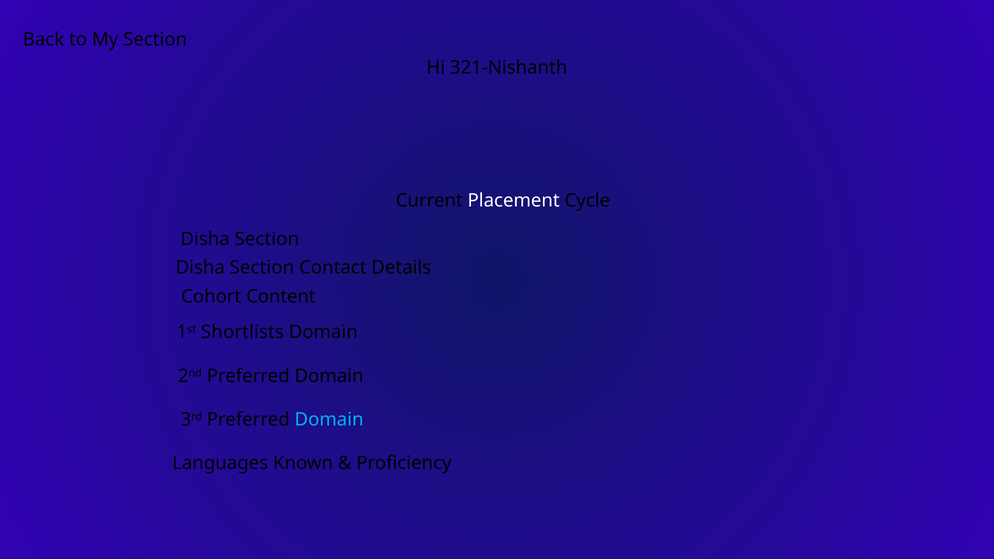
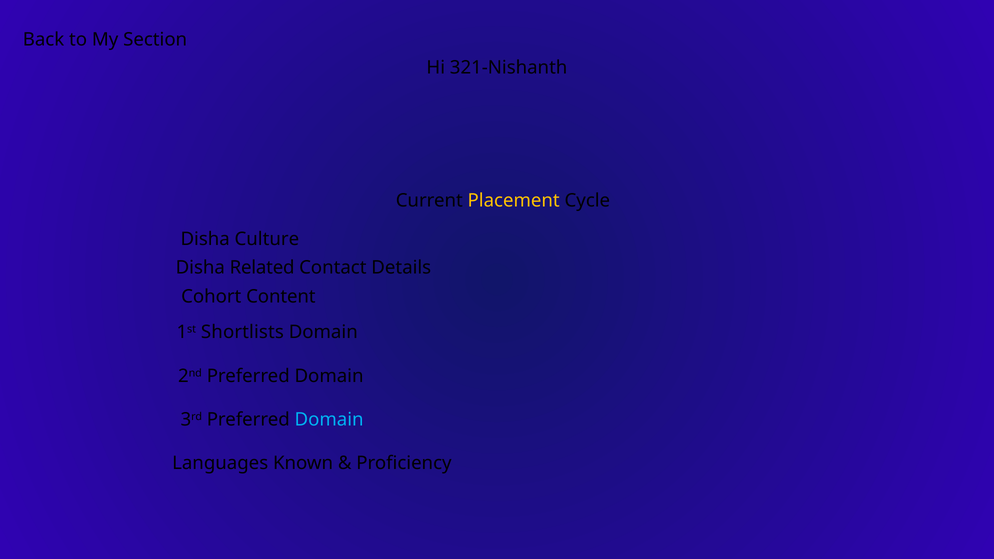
Placement colour: white -> yellow
Section at (267, 239): Section -> Culture
Section at (262, 268): Section -> Related
